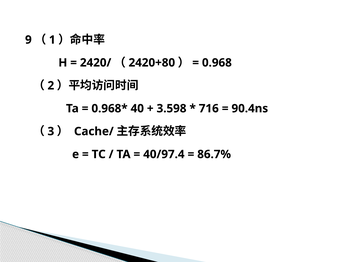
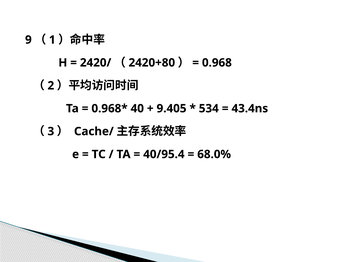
3.598: 3.598 -> 9.405
716: 716 -> 534
90.4ns: 90.4ns -> 43.4ns
40/97.4: 40/97.4 -> 40/95.4
86.7%: 86.7% -> 68.0%
